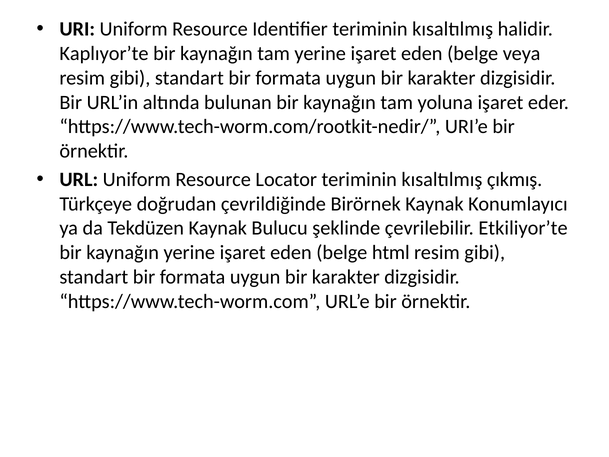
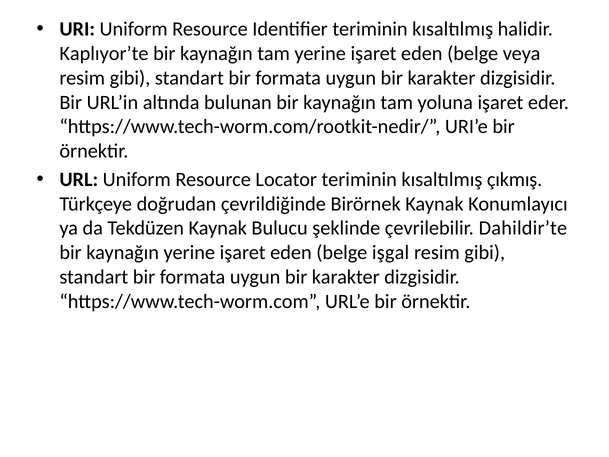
Etkiliyor’te: Etkiliyor’te -> Dahildir’te
html: html -> işgal
